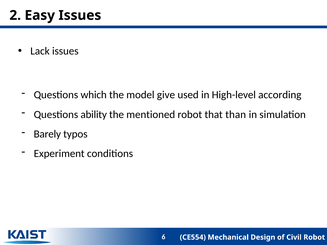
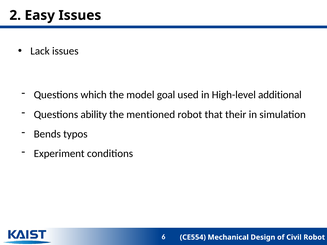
give: give -> goal
according: according -> additional
than: than -> their
Barely: Barely -> Bends
